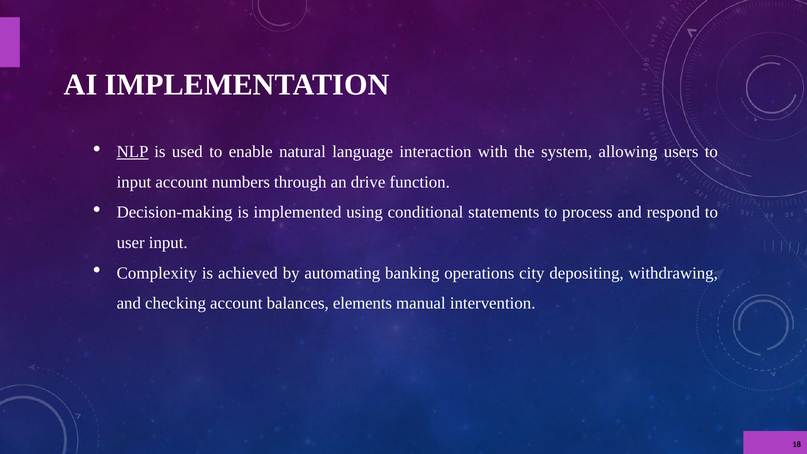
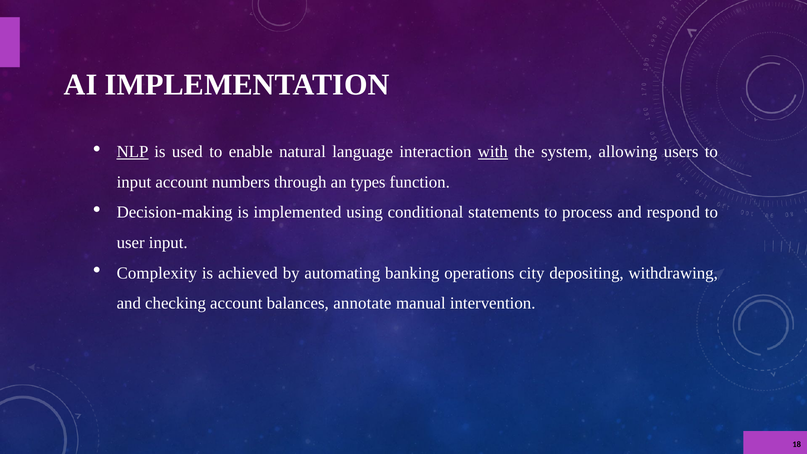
with underline: none -> present
drive: drive -> types
elements: elements -> annotate
